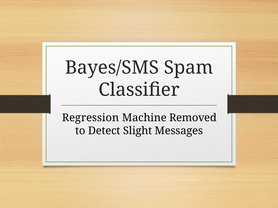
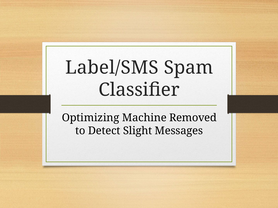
Bayes/SMS: Bayes/SMS -> Label/SMS
Regression: Regression -> Optimizing
